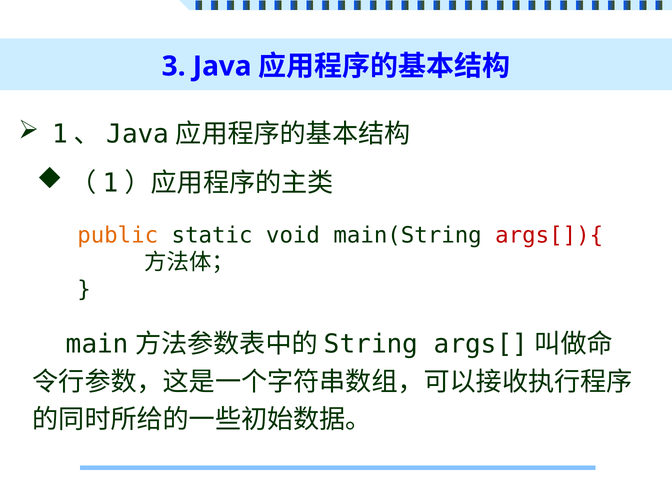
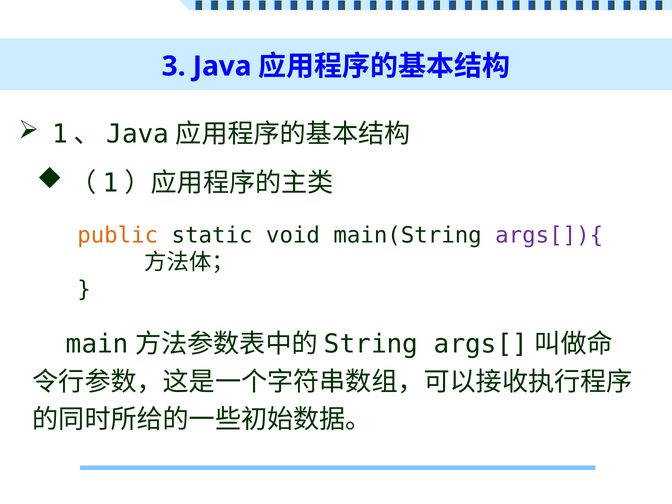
args[]){ colour: red -> purple
